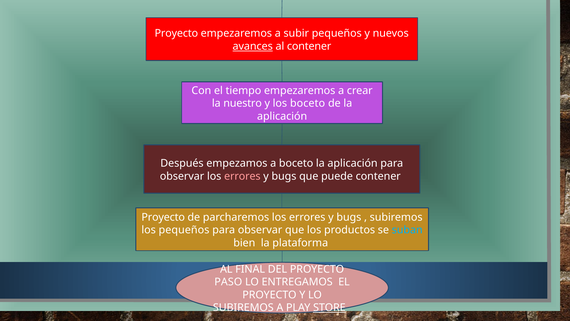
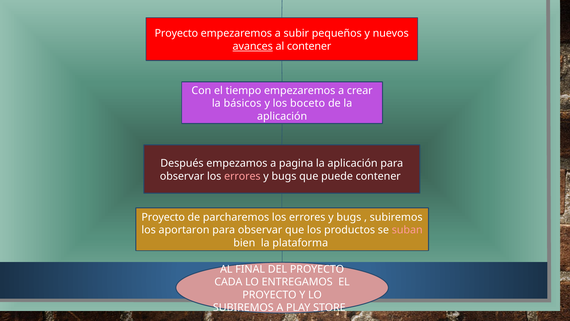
nuestro: nuestro -> básicos
a boceto: boceto -> pagina
los pequeños: pequeños -> aportaron
suban colour: light blue -> pink
PASO: PASO -> CADA
STORE underline: present -> none
